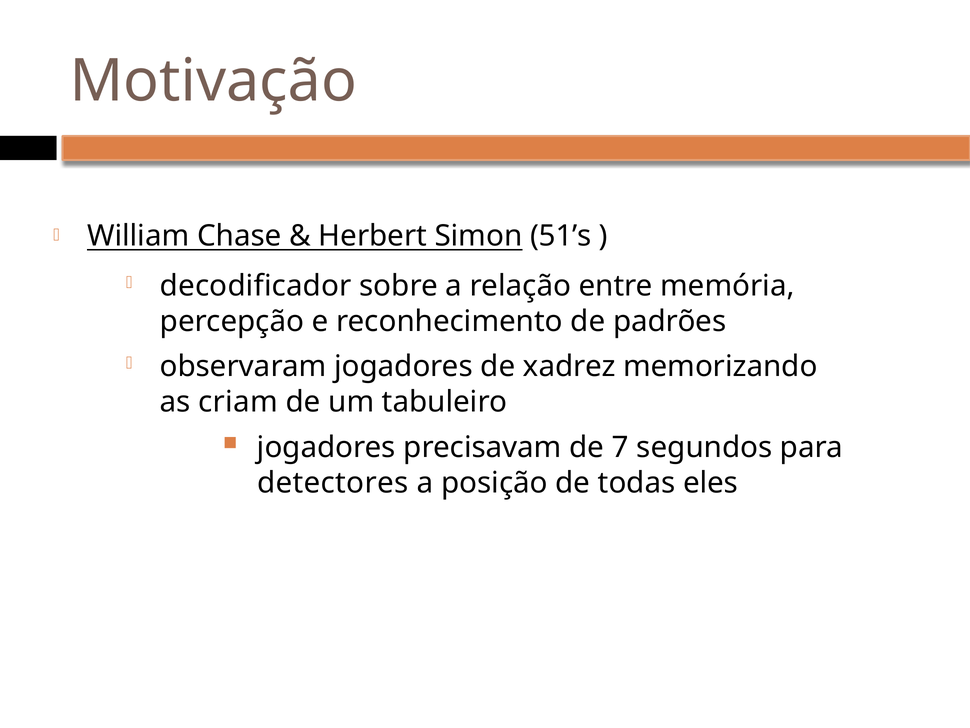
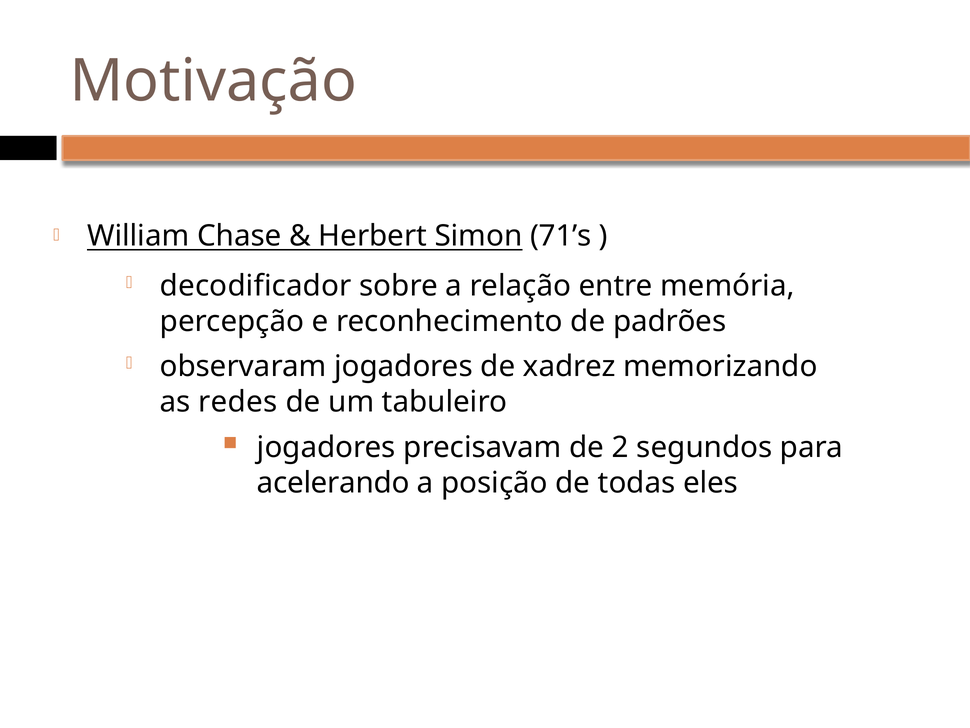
51’s: 51’s -> 71’s
criam: criam -> redes
7: 7 -> 2
detectores: detectores -> acelerando
